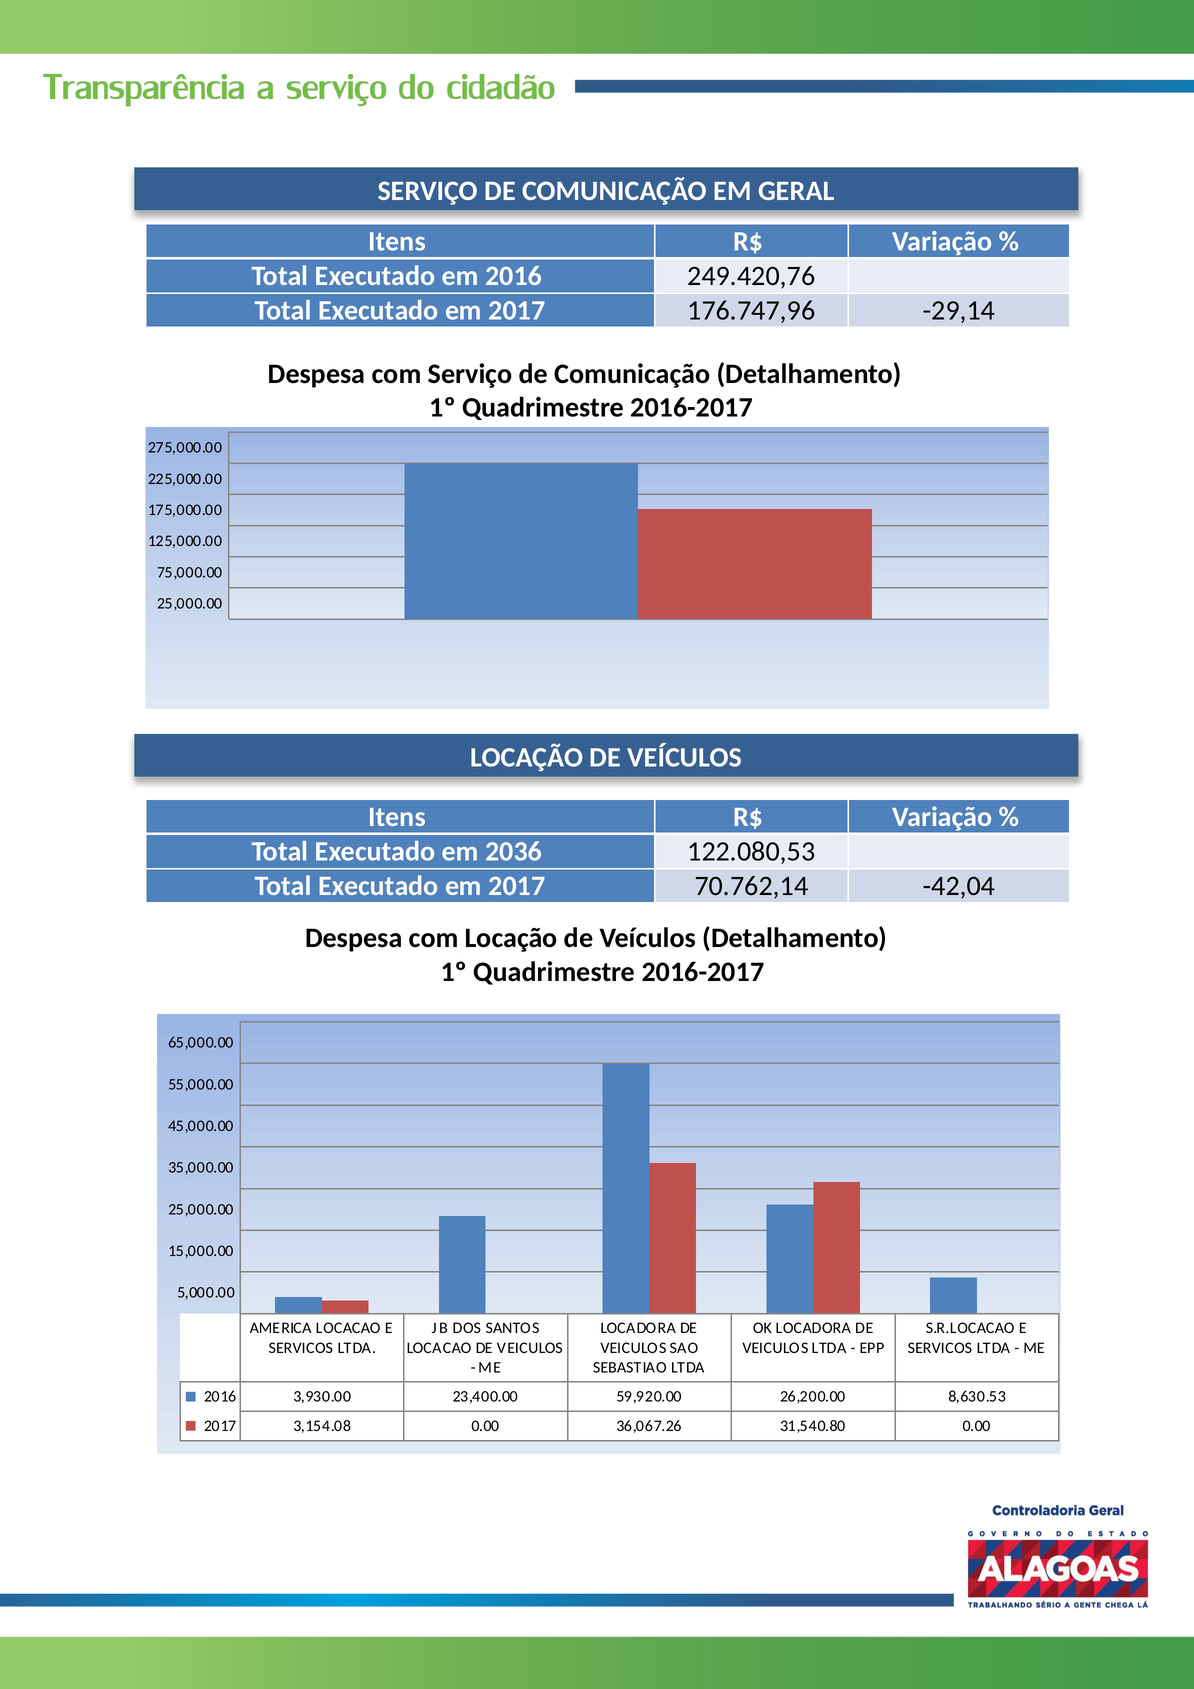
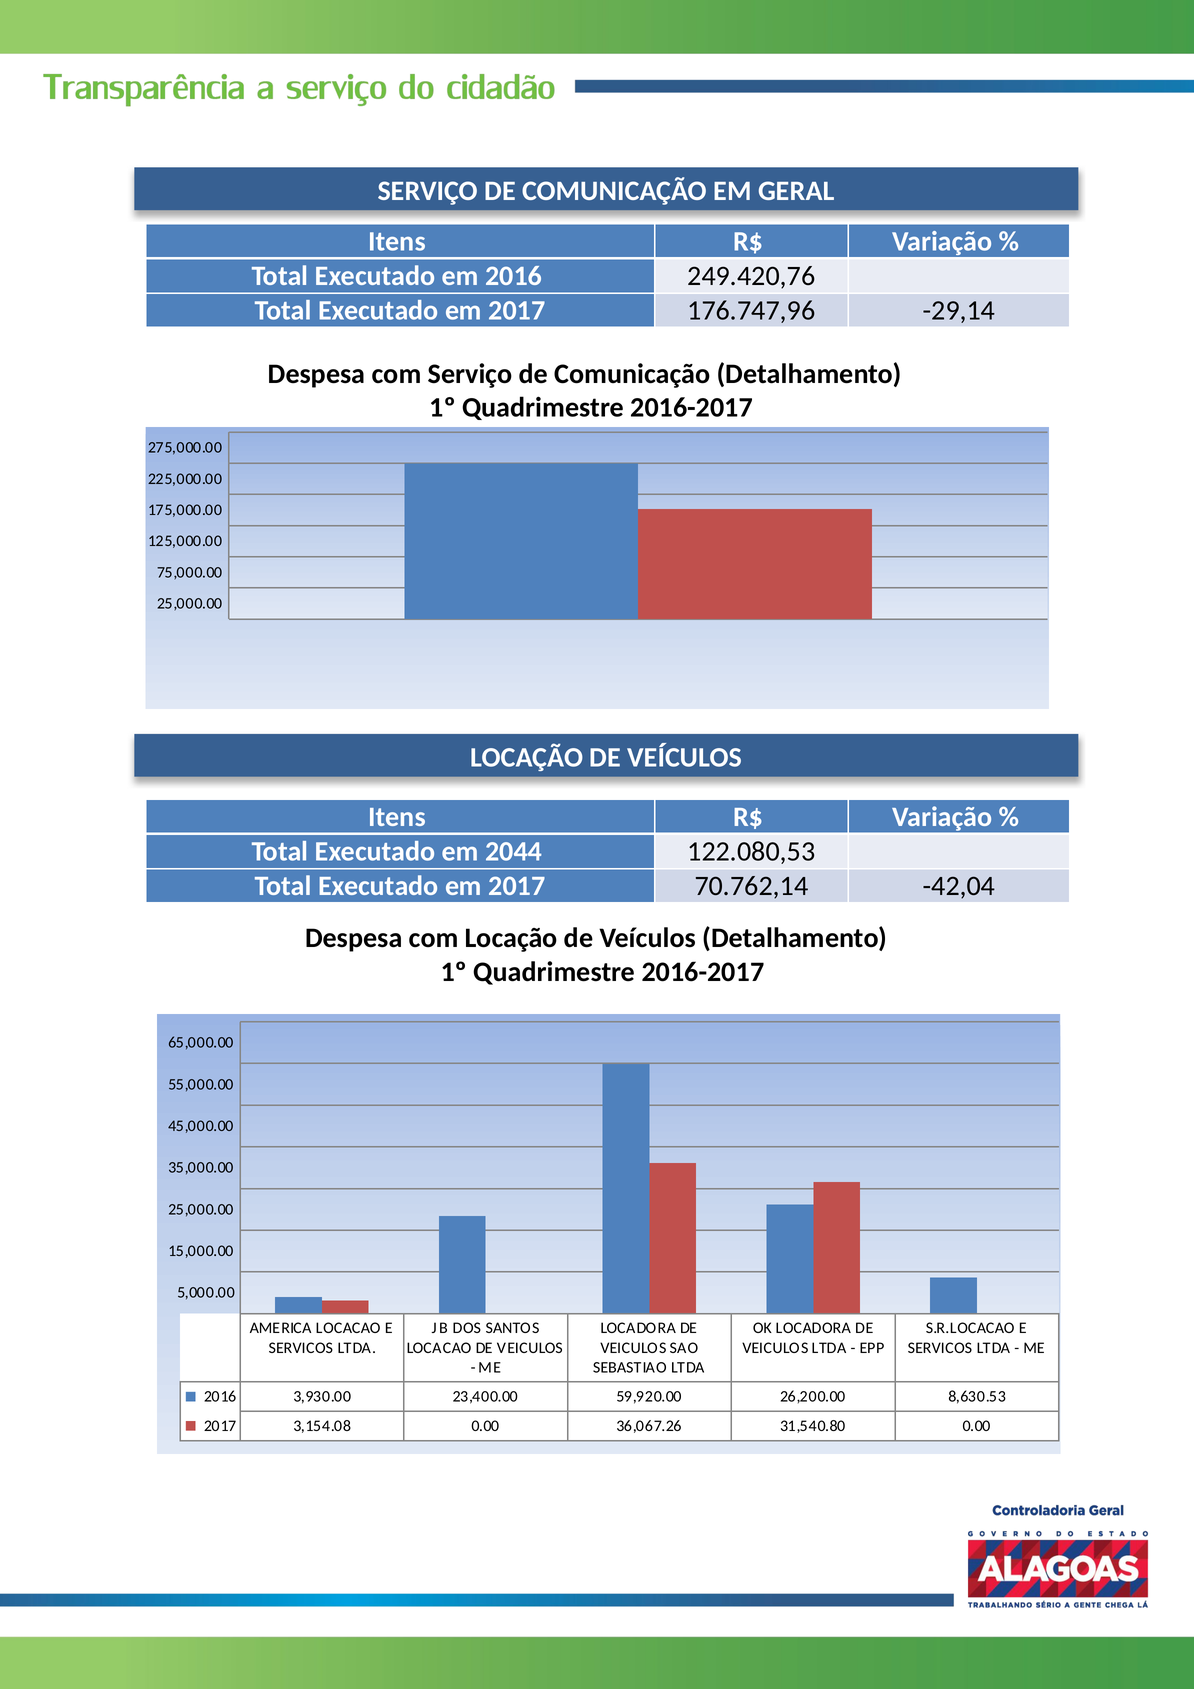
2036: 2036 -> 2044
